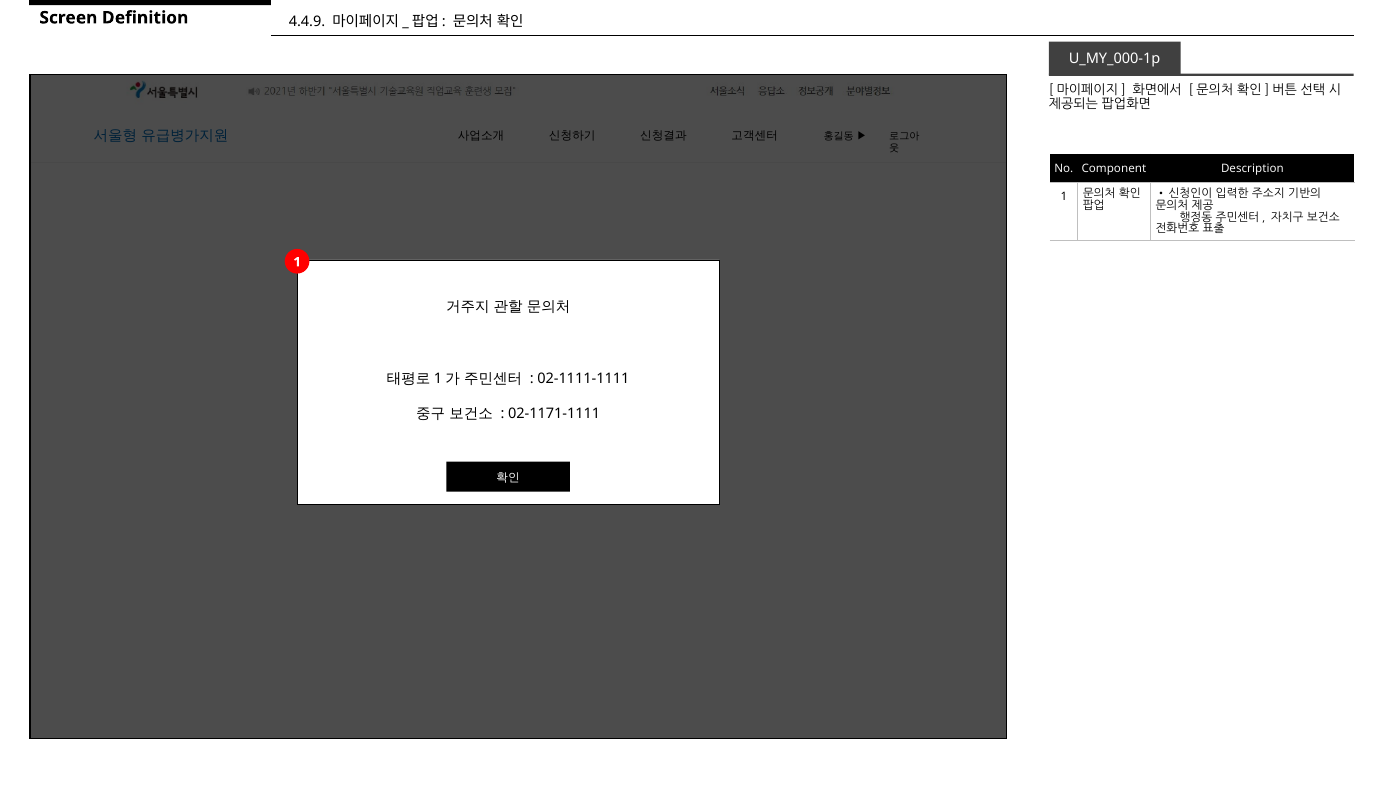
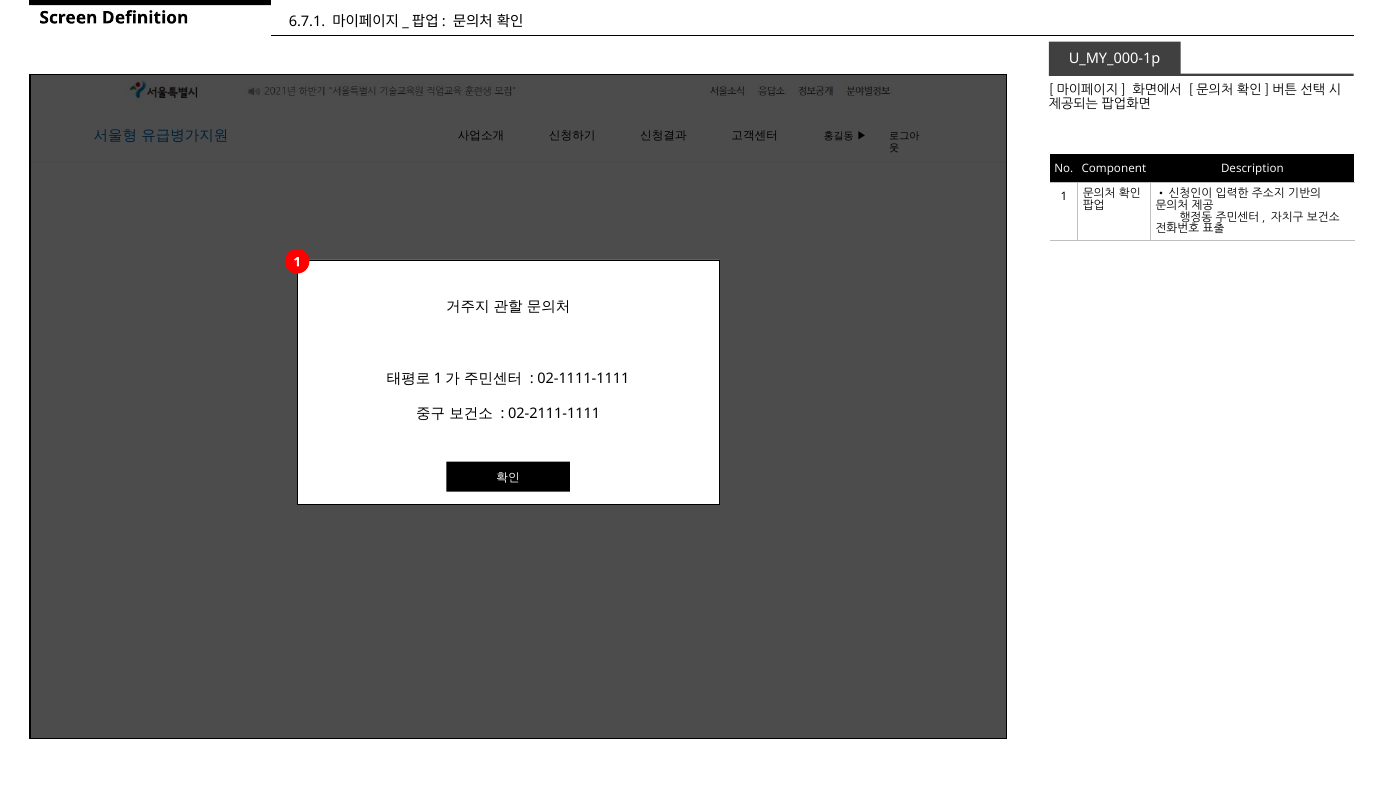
4.4.9: 4.4.9 -> 6.7.1
02-1171-1111: 02-1171-1111 -> 02-2111-1111
